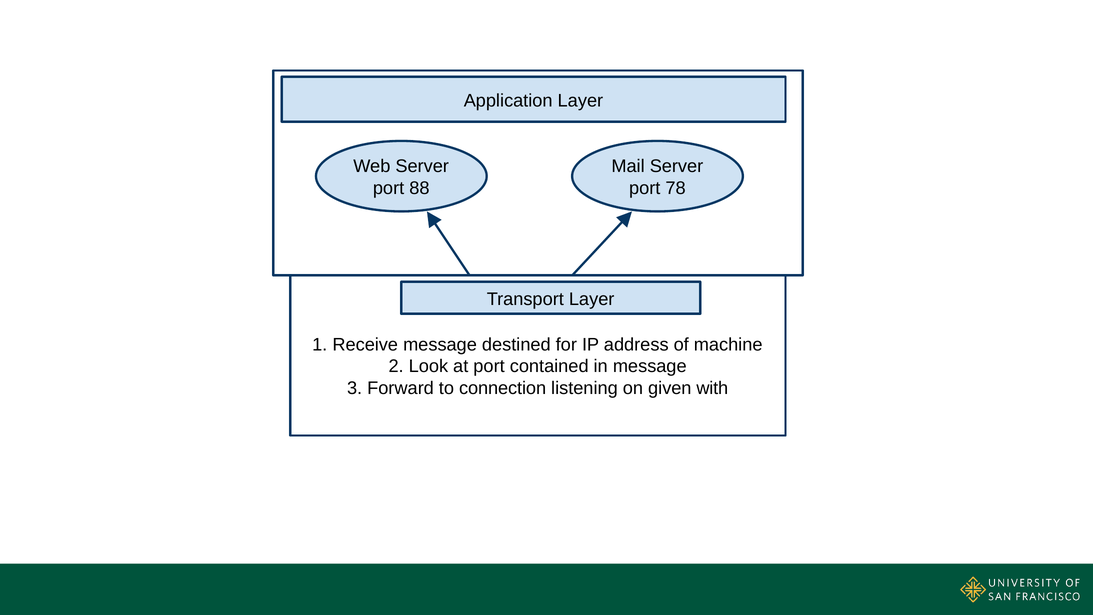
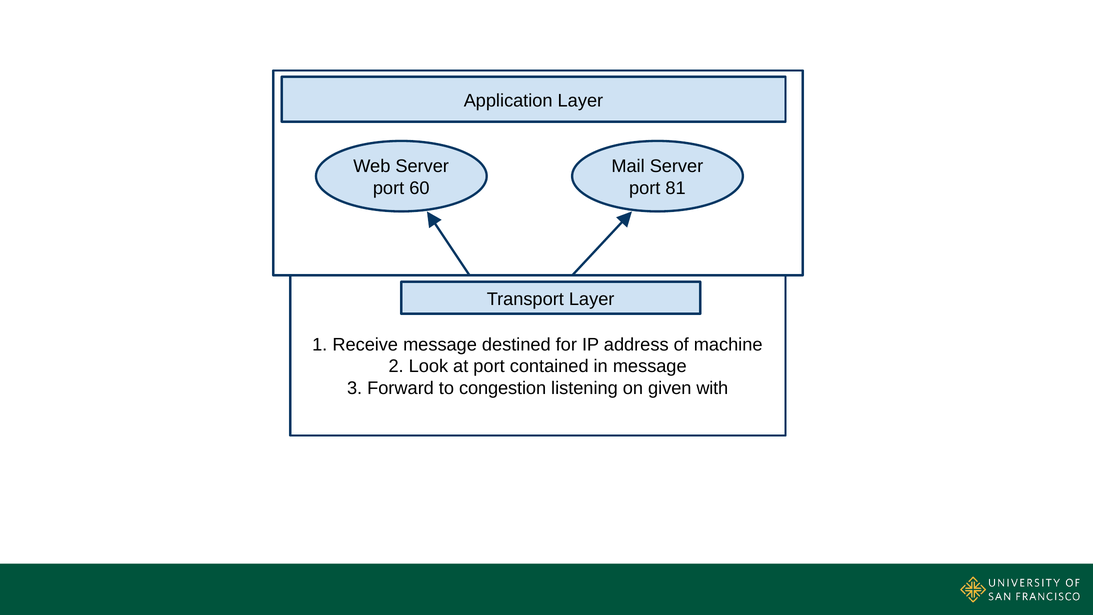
88: 88 -> 60
78: 78 -> 81
connection: connection -> congestion
